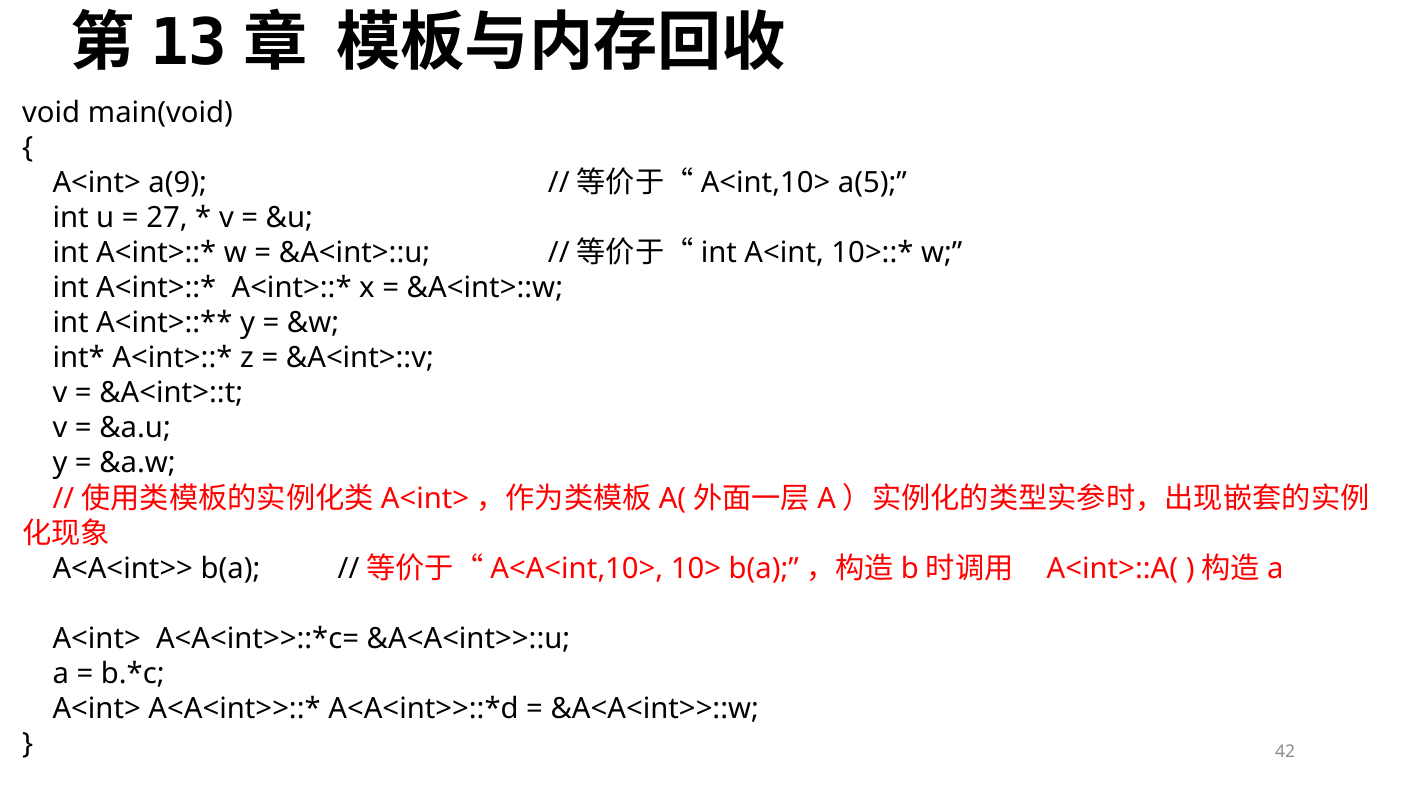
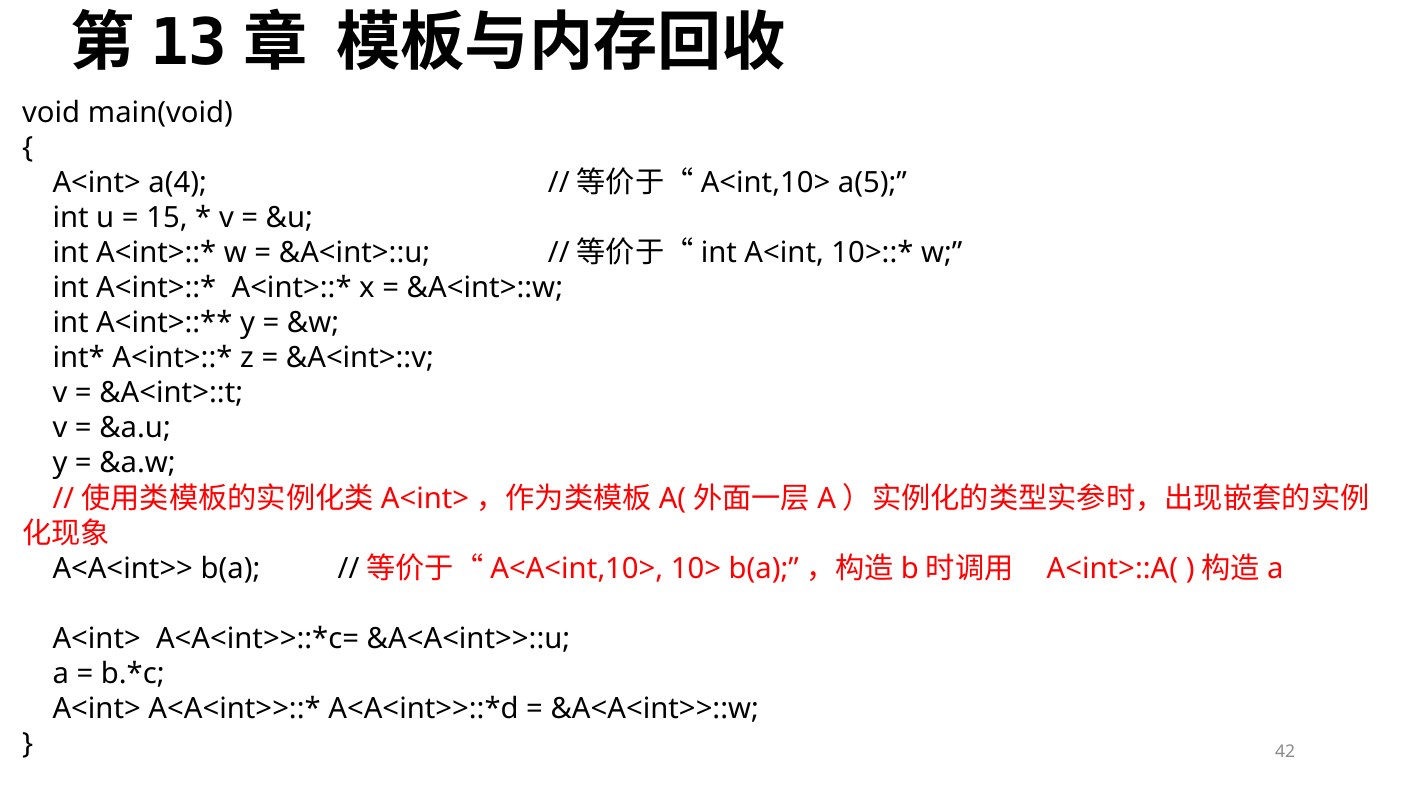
a(9: a(9 -> a(4
27: 27 -> 15
